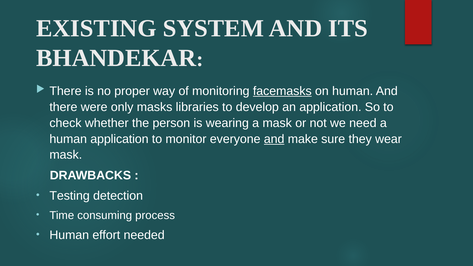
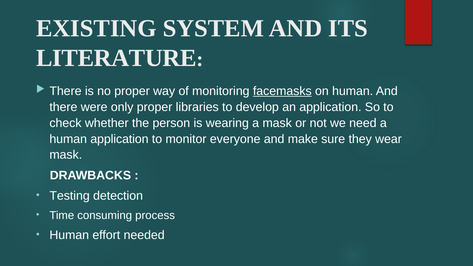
BHANDEKAR: BHANDEKAR -> LITERATURE
only masks: masks -> proper
and at (274, 139) underline: present -> none
